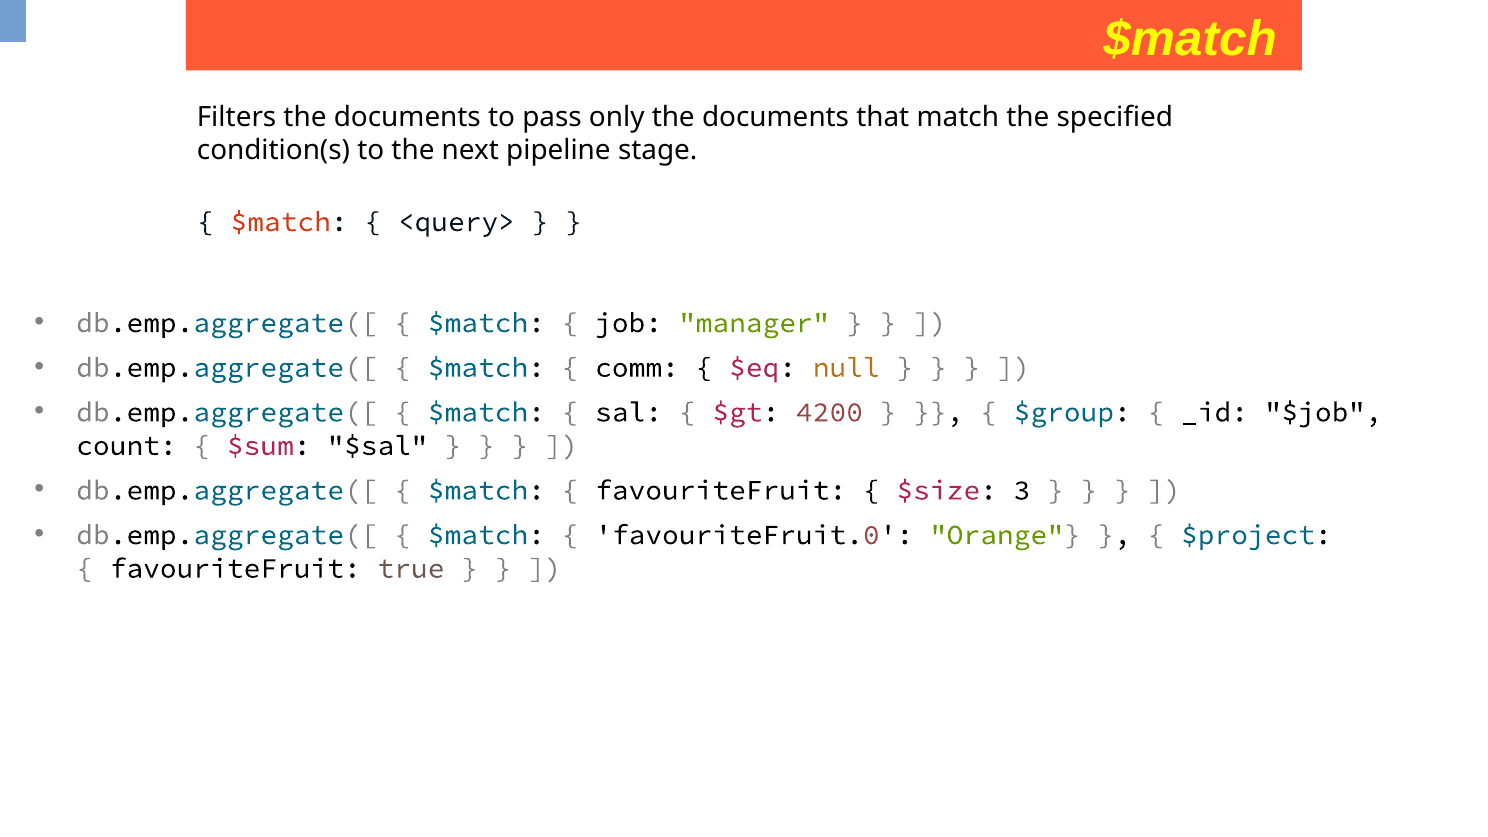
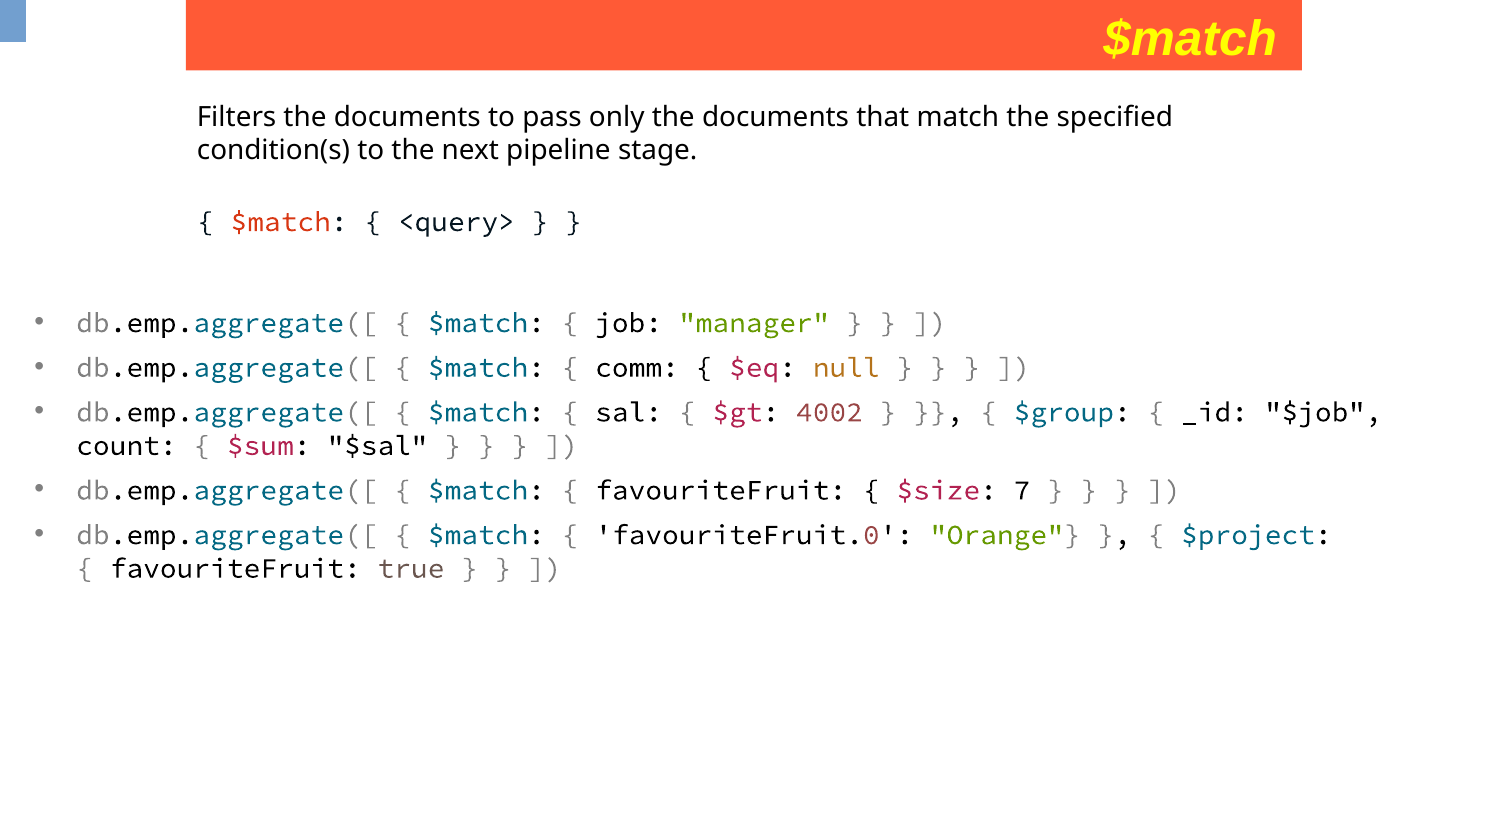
4200: 4200 -> 4002
3: 3 -> 7
